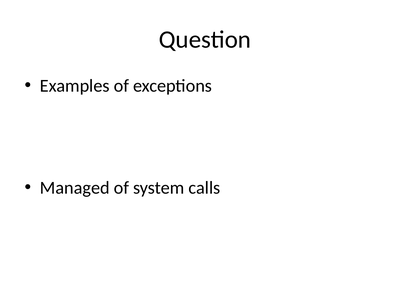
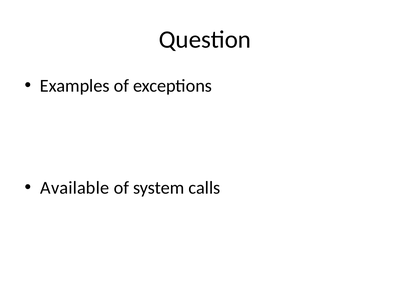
Managed: Managed -> Available
